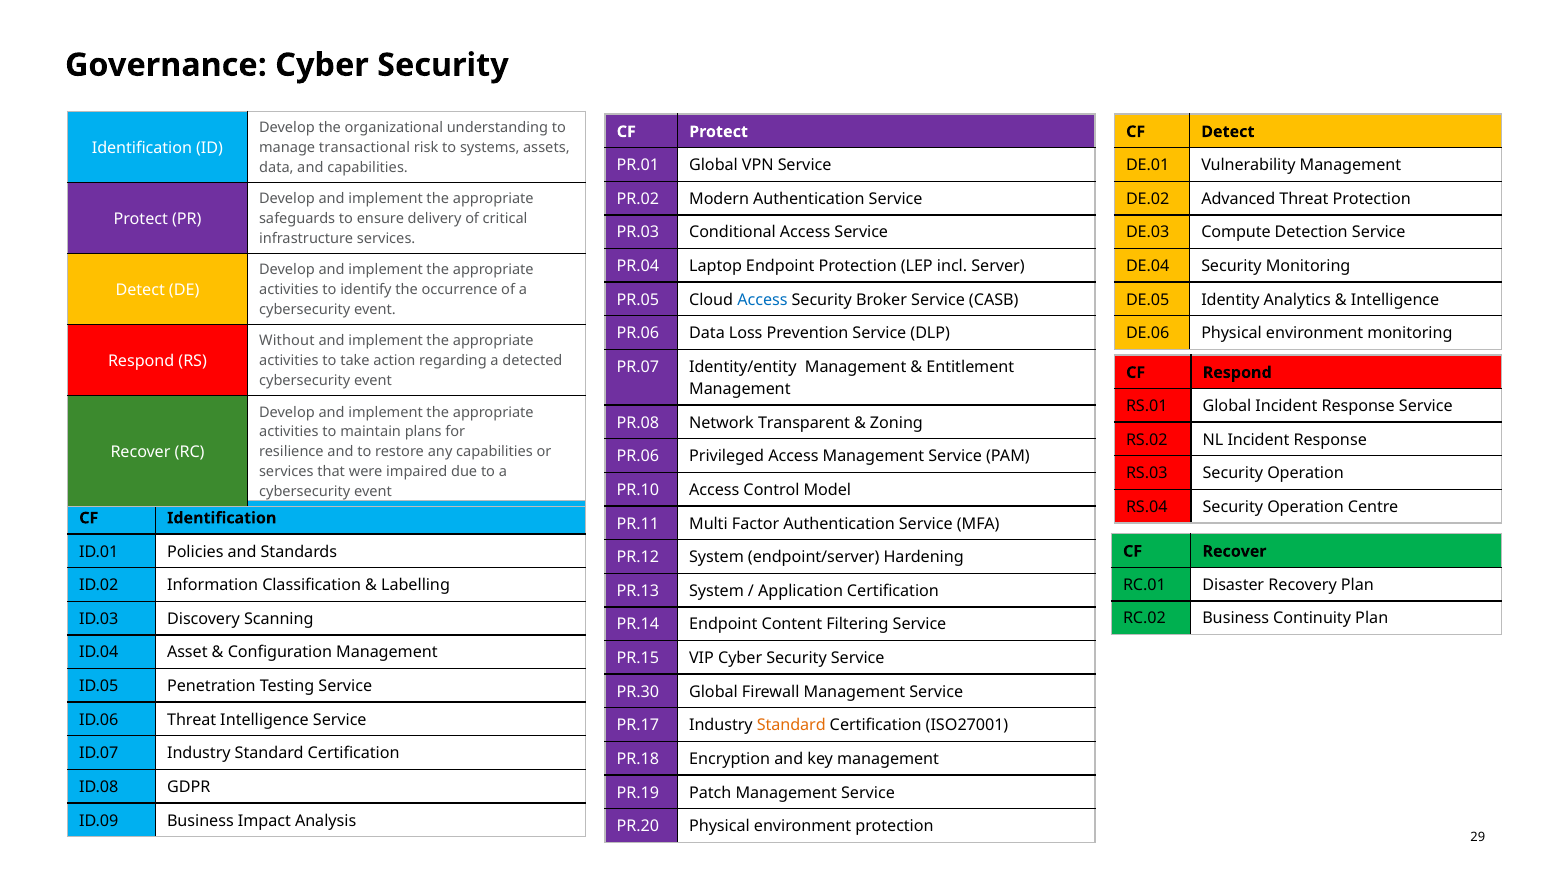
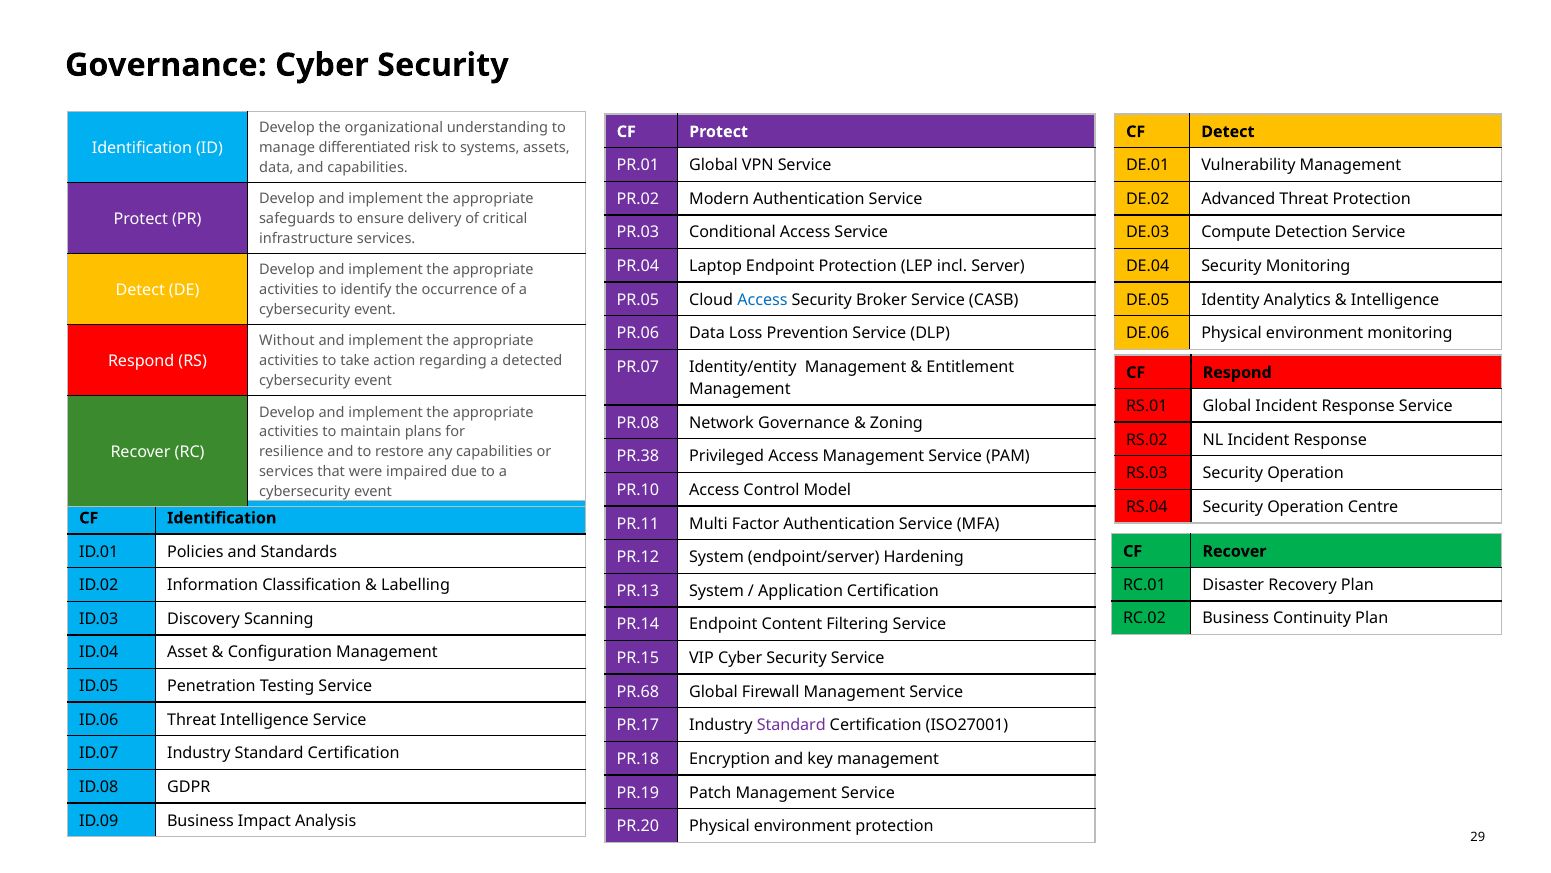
transactional: transactional -> differentiated
Network Transparent: Transparent -> Governance
PR.06 at (638, 456): PR.06 -> PR.38
PR.30: PR.30 -> PR.68
Standard at (791, 725) colour: orange -> purple
